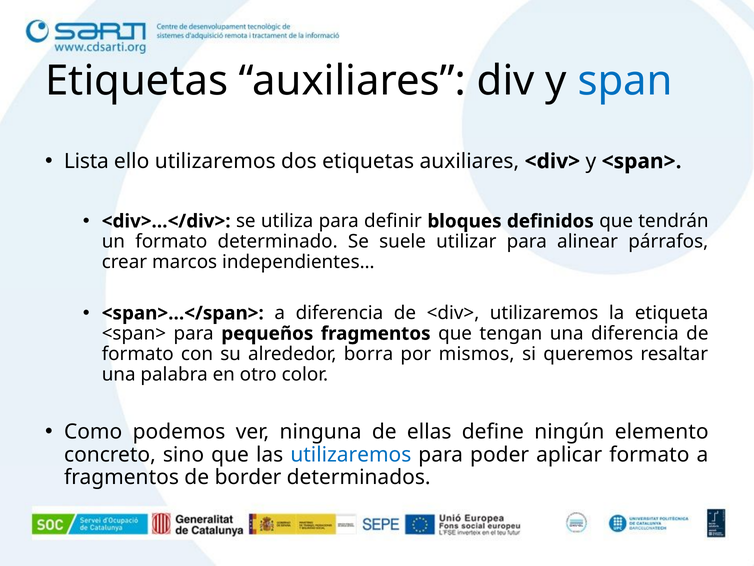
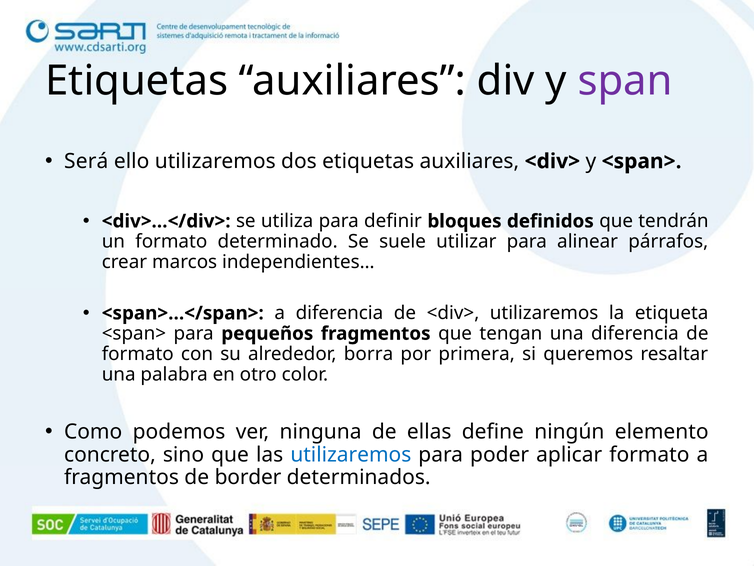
span colour: blue -> purple
Lista: Lista -> Será
mismos: mismos -> primera
